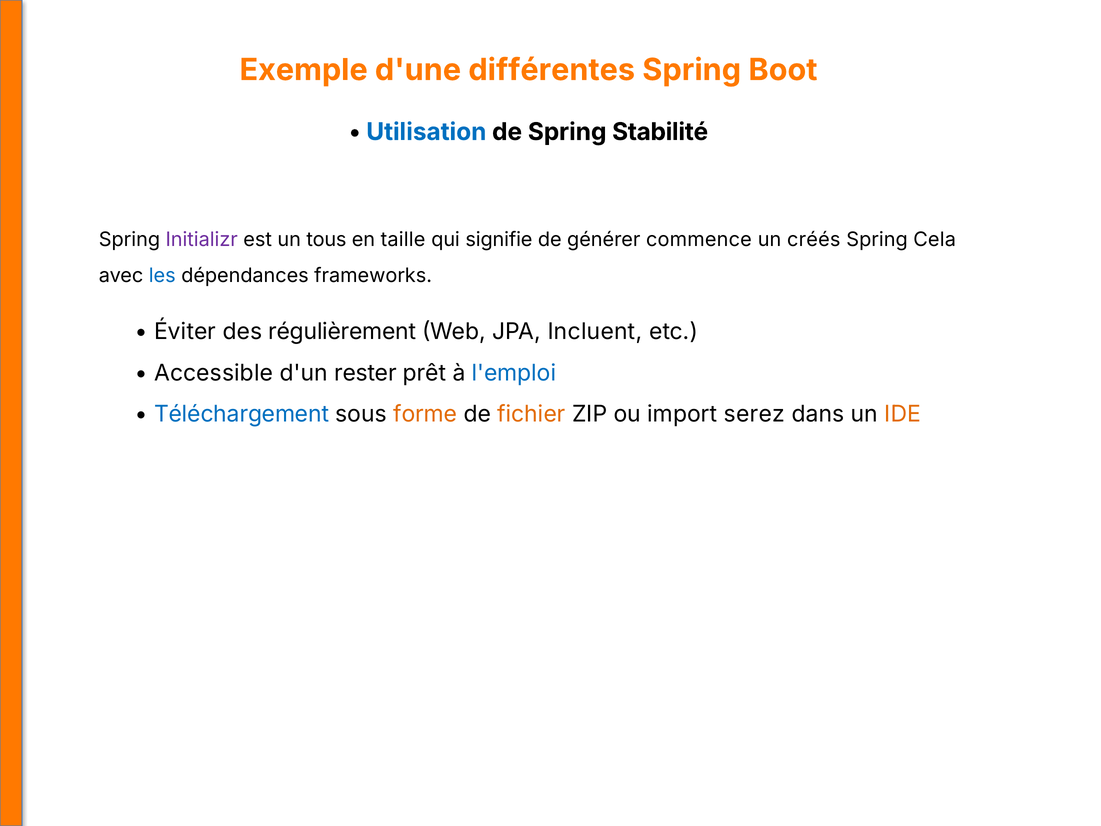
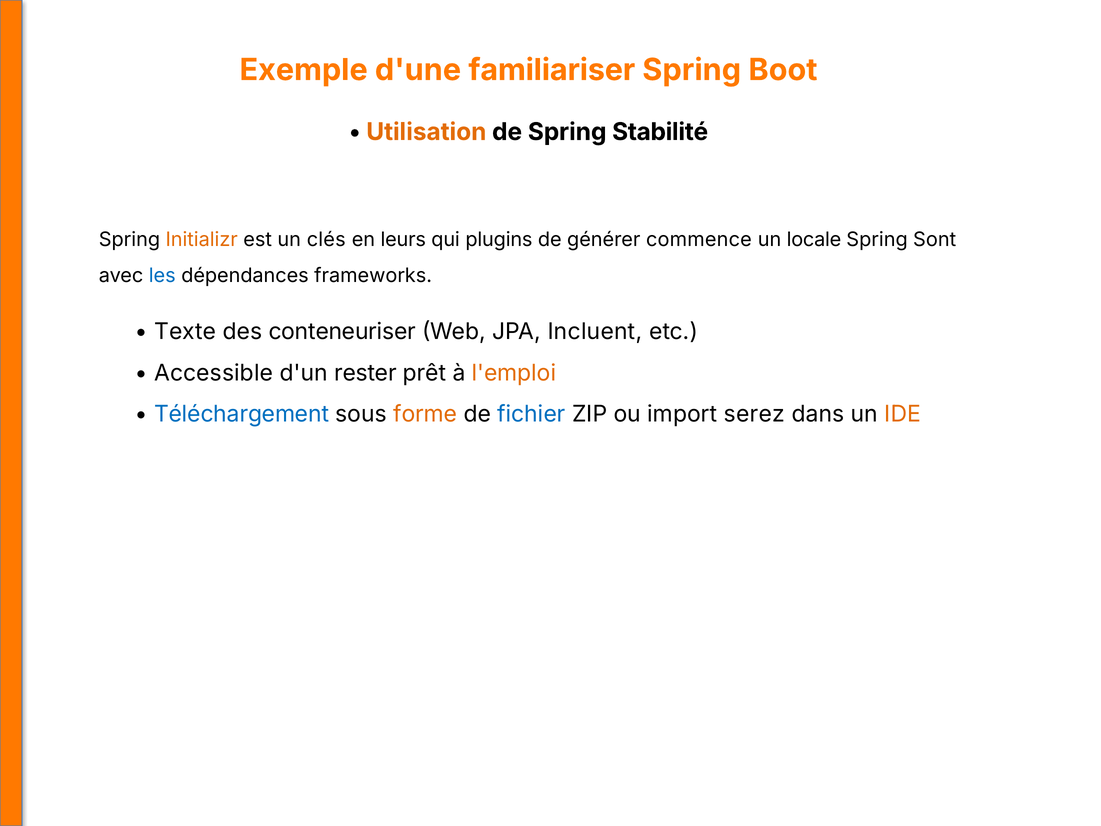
différentes: différentes -> familiariser
Utilisation colour: blue -> orange
Initializr colour: purple -> orange
tous: tous -> clés
taille: taille -> leurs
signifie: signifie -> plugins
créés: créés -> locale
Cela: Cela -> Sont
Éviter: Éviter -> Texte
régulièrement: régulièrement -> conteneuriser
l'emploi colour: blue -> orange
fichier colour: orange -> blue
